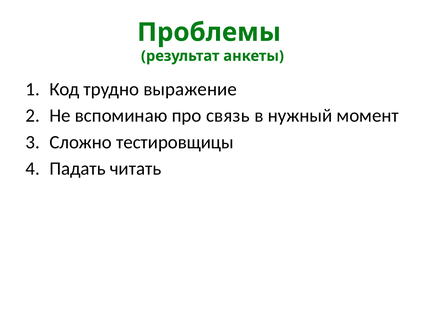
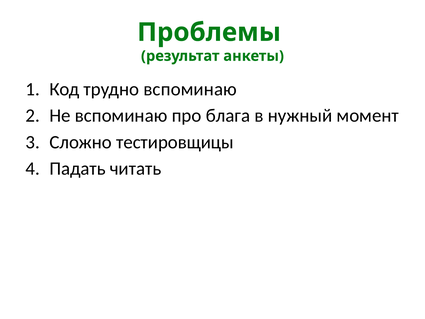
трудно выражение: выражение -> вспоминаю
связь: связь -> блага
